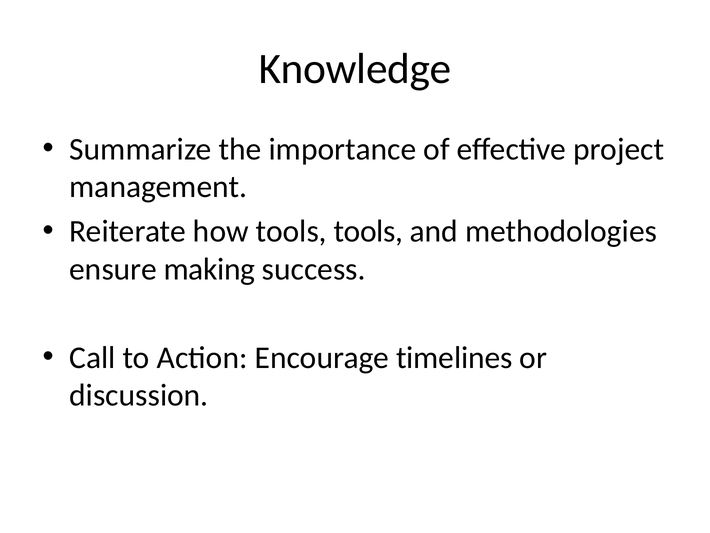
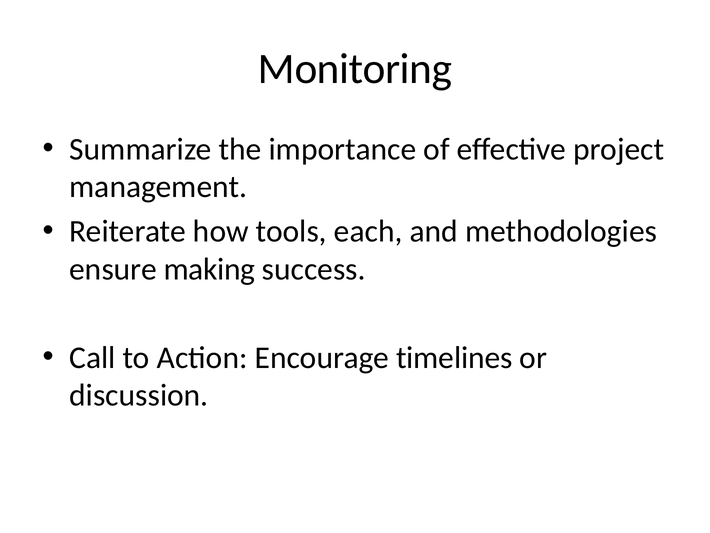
Knowledge: Knowledge -> Monitoring
tools tools: tools -> each
